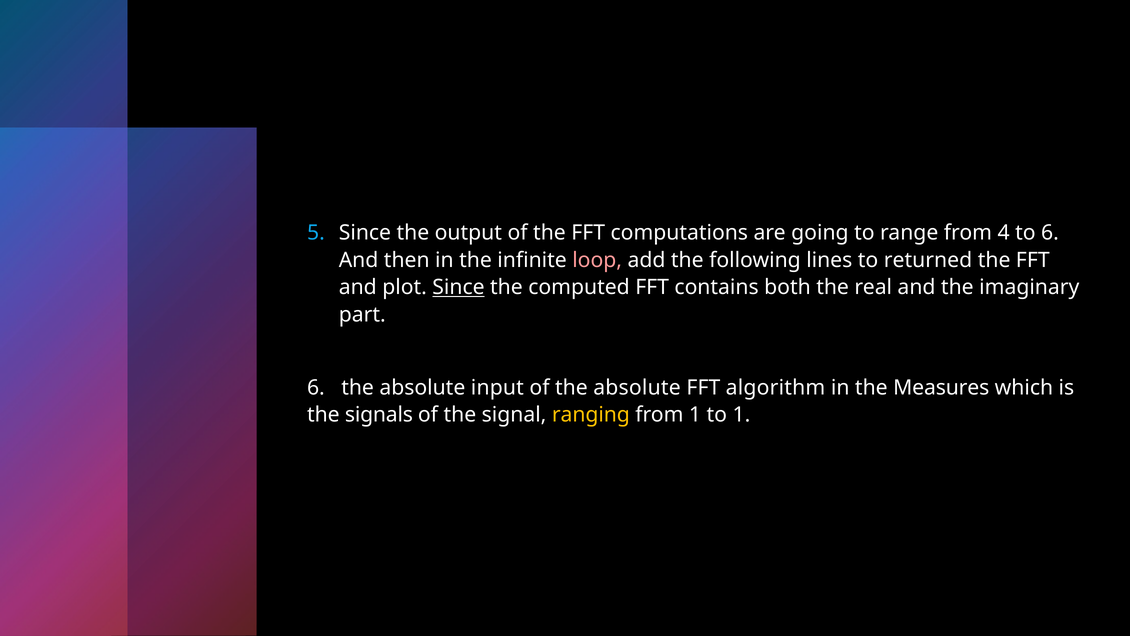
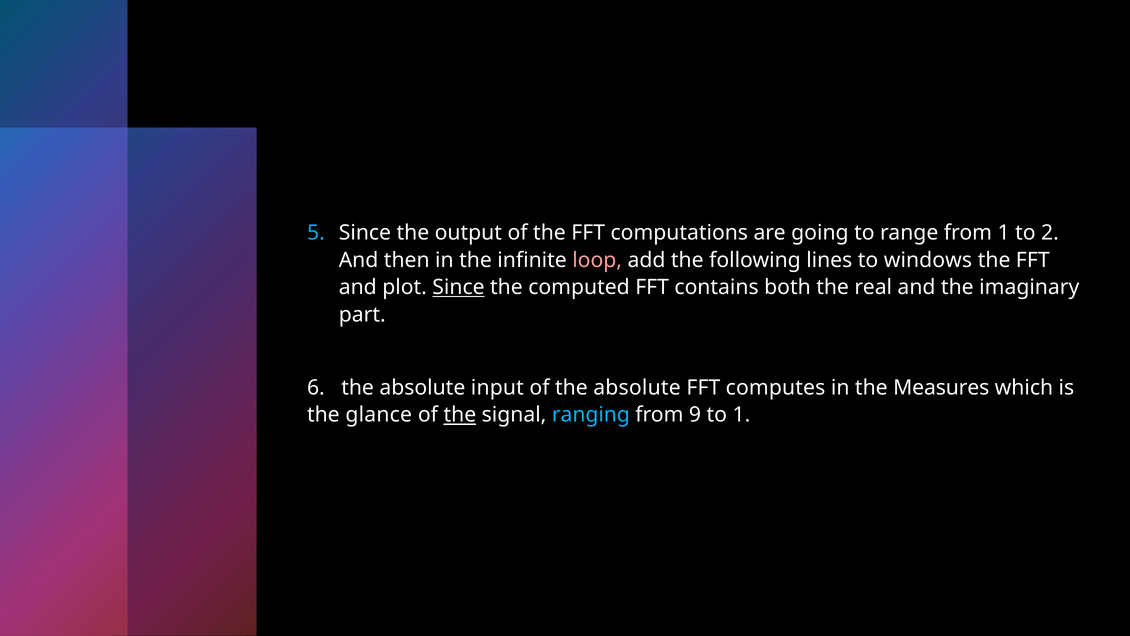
from 4: 4 -> 1
to 6: 6 -> 2
returned: returned -> windows
algorithm: algorithm -> computes
signals: signals -> glance
the at (460, 415) underline: none -> present
ranging colour: yellow -> light blue
from 1: 1 -> 9
